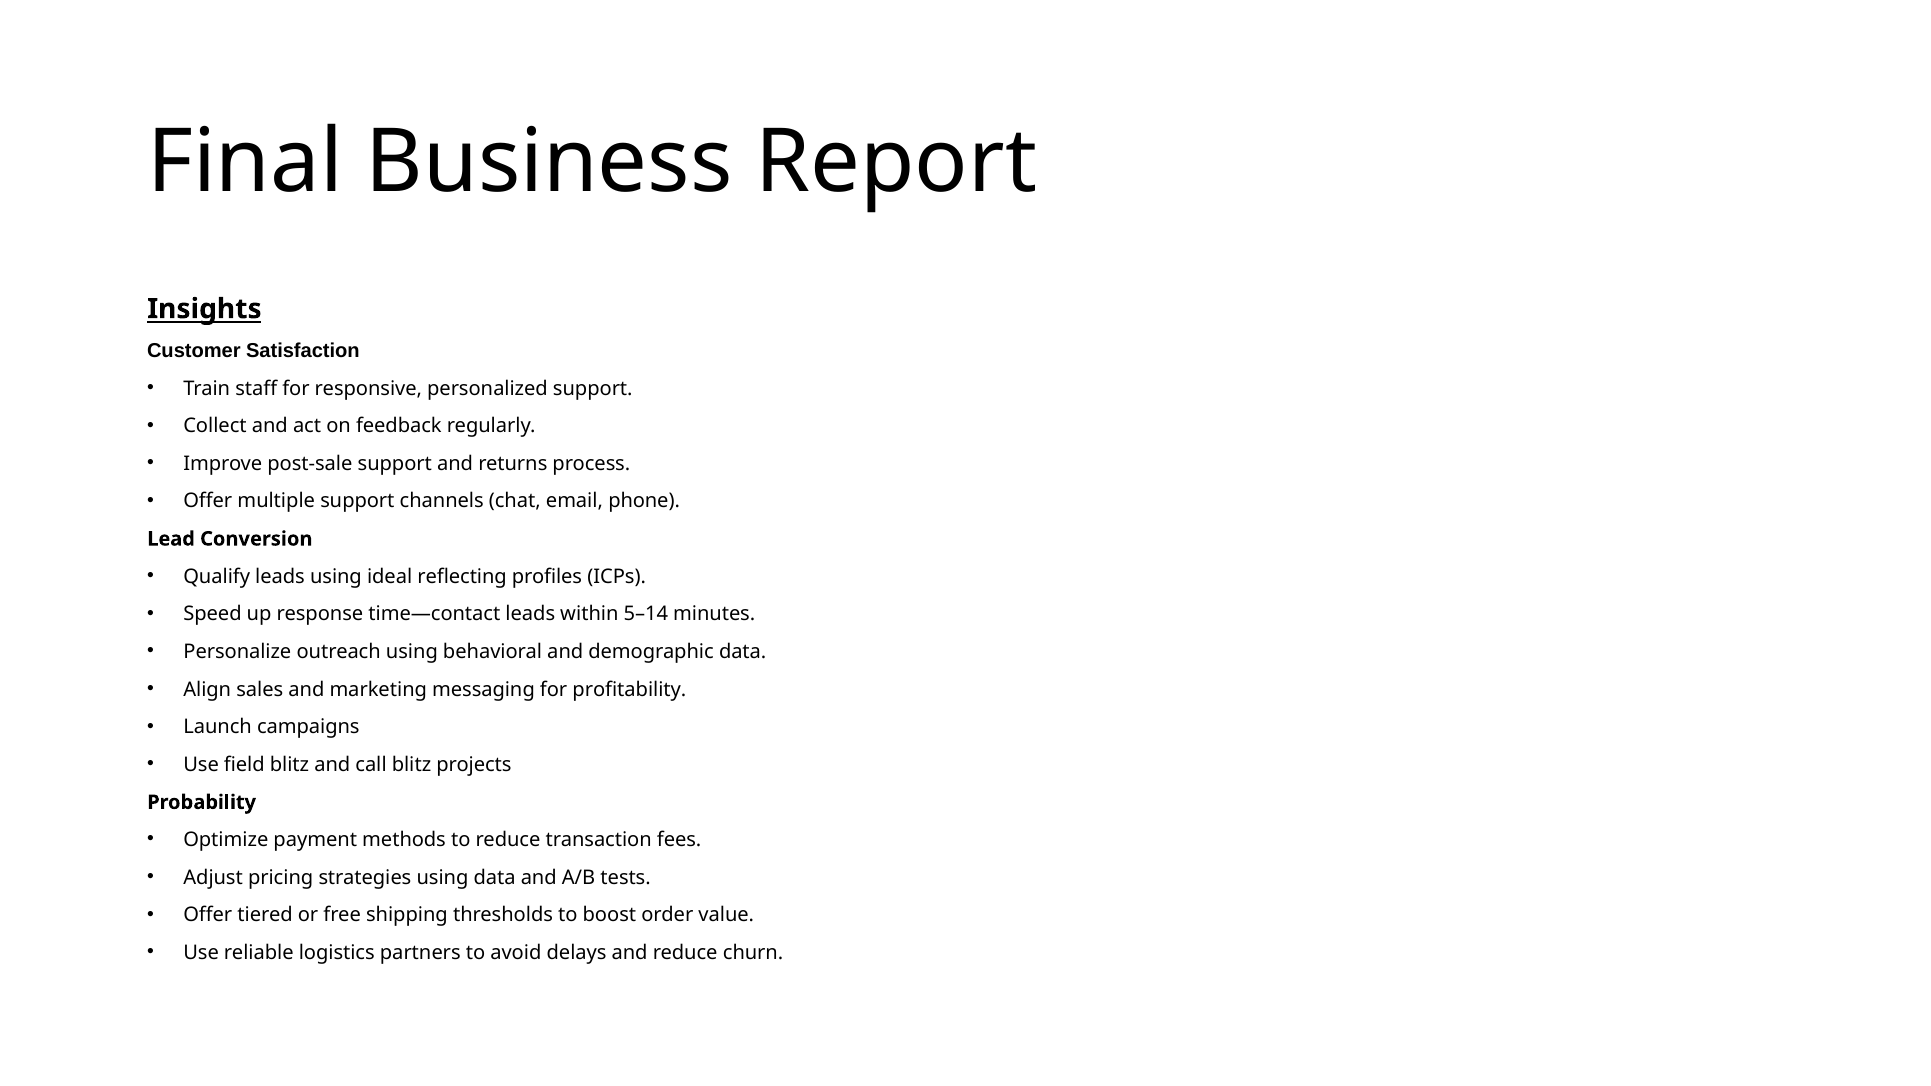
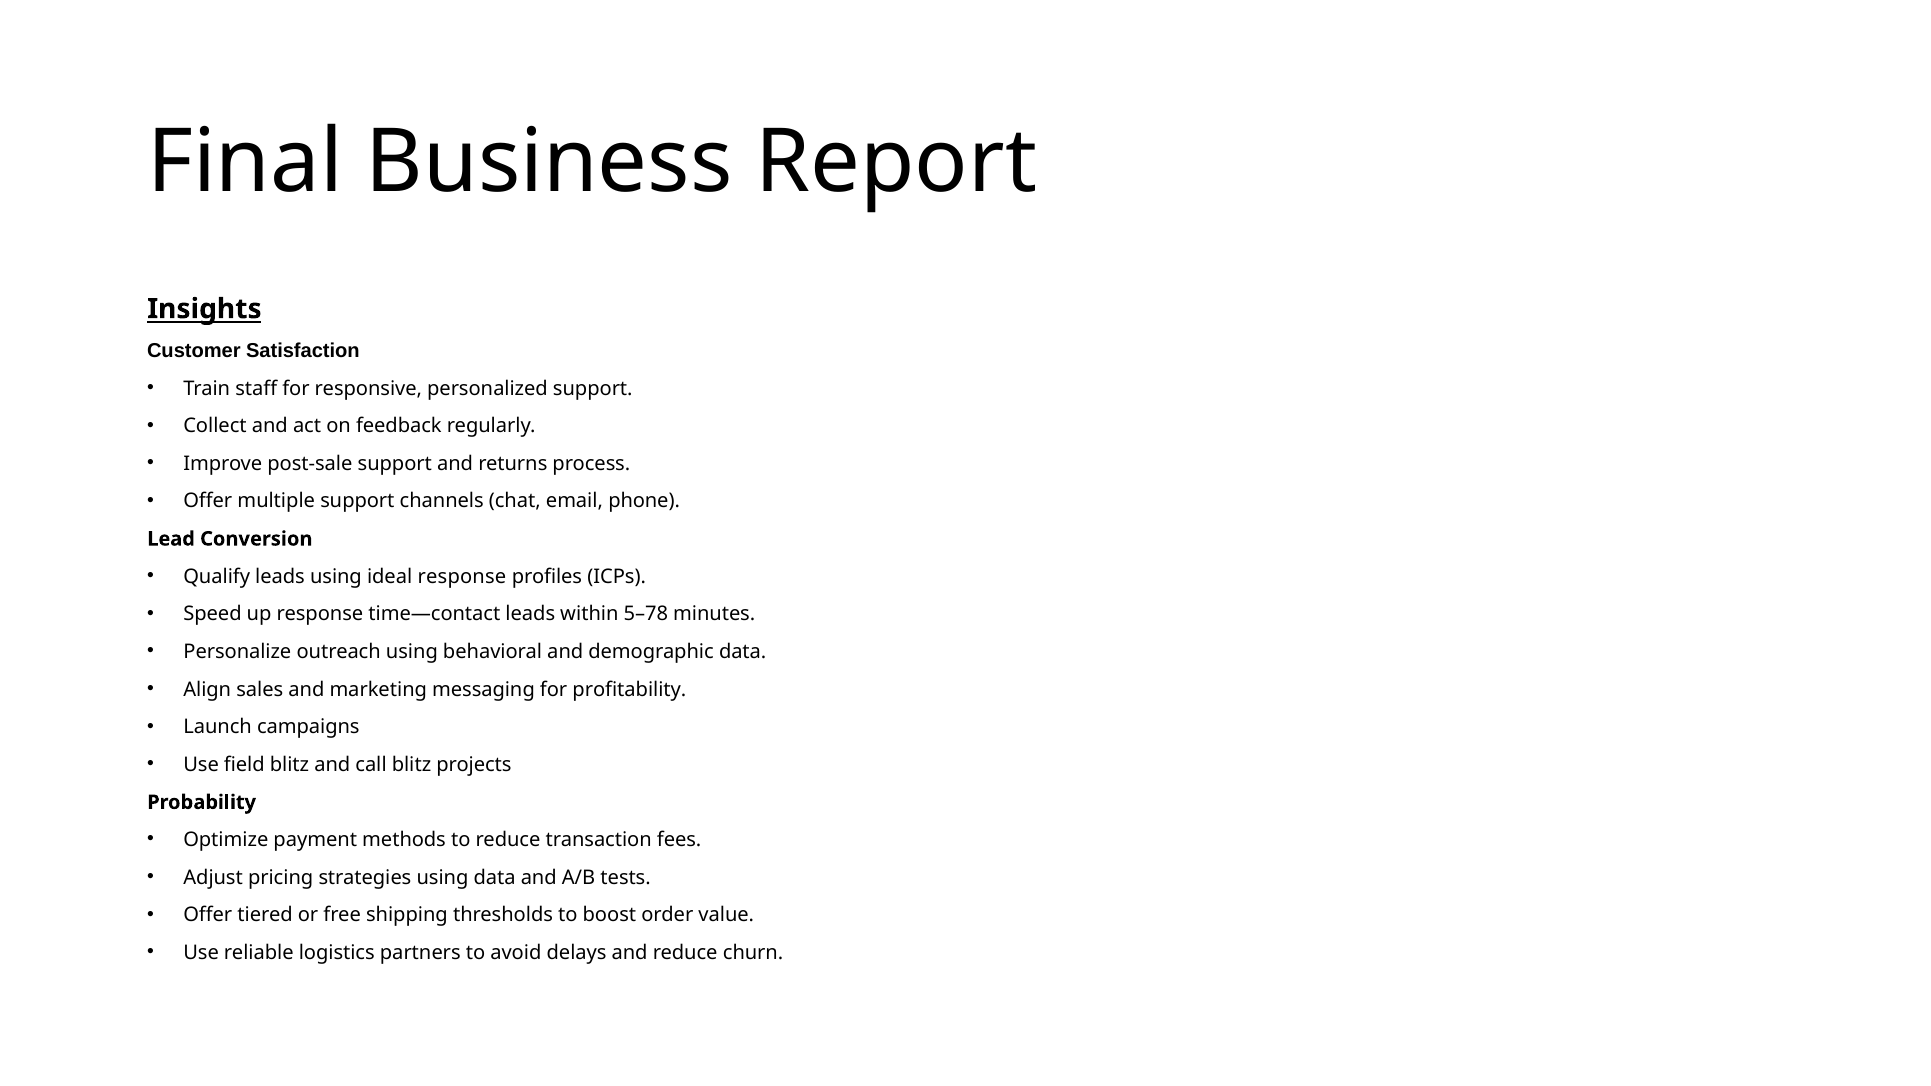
ideal reflecting: reflecting -> response
5–14: 5–14 -> 5–78
